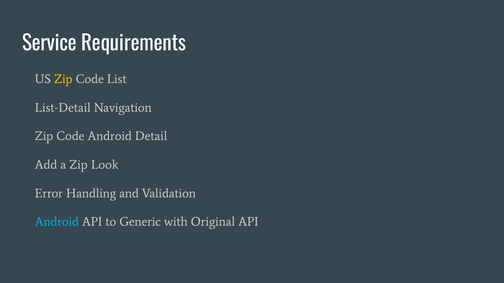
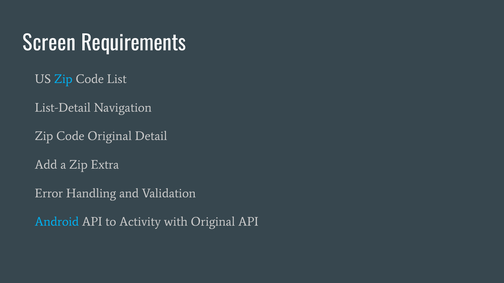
Service: Service -> Screen
Zip at (63, 79) colour: yellow -> light blue
Code Android: Android -> Original
Look: Look -> Extra
Generic: Generic -> Activity
